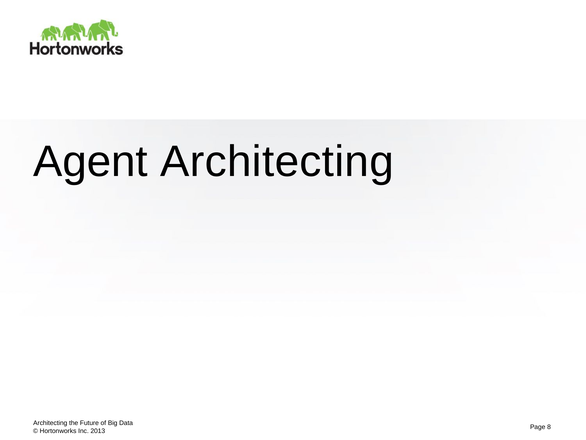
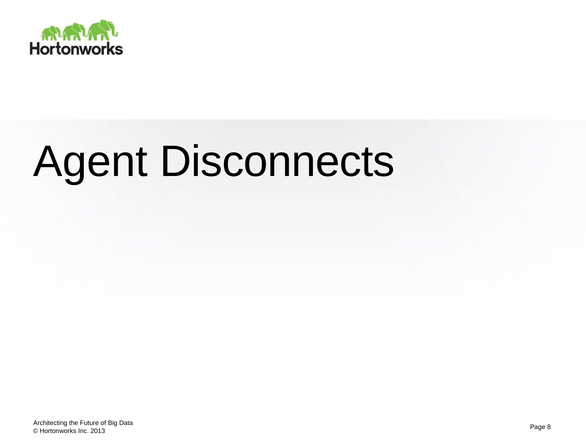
Agent Architecting: Architecting -> Disconnects
